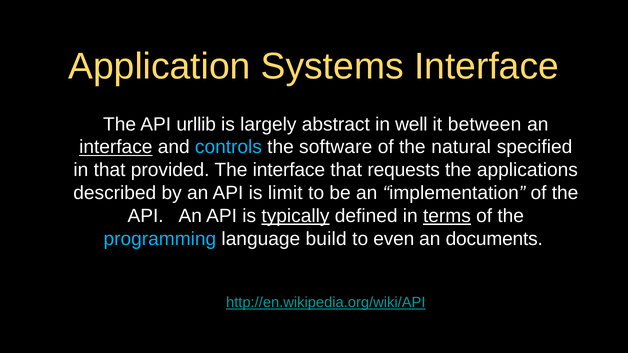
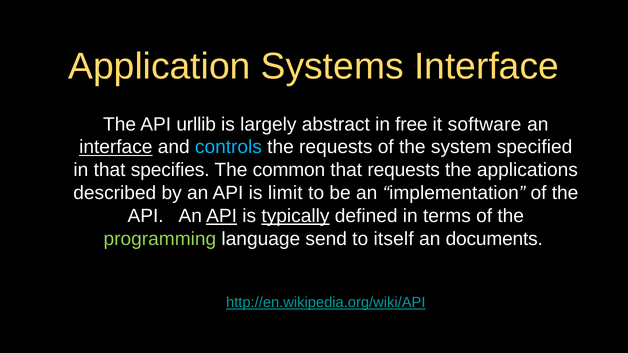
well: well -> free
between: between -> software
the software: software -> requests
natural: natural -> system
provided: provided -> specifies
The interface: interface -> common
API at (222, 216) underline: none -> present
terms underline: present -> none
programming colour: light blue -> light green
build: build -> send
even: even -> itself
